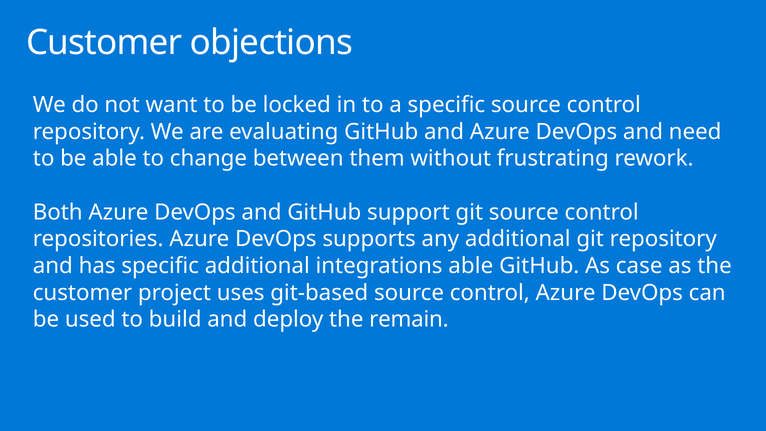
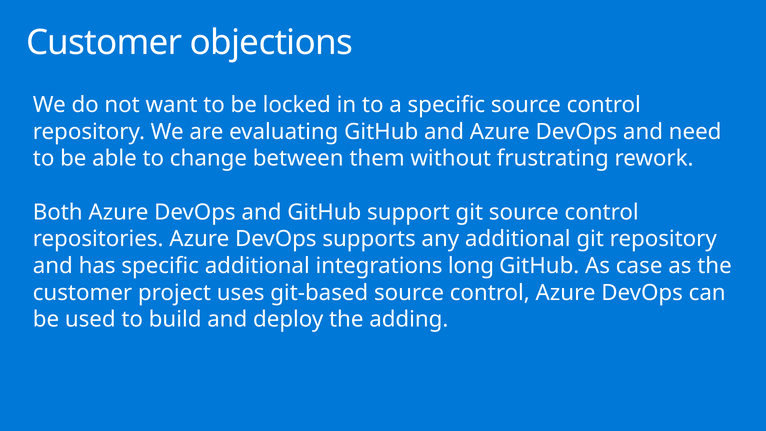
integrations able: able -> long
remain: remain -> adding
